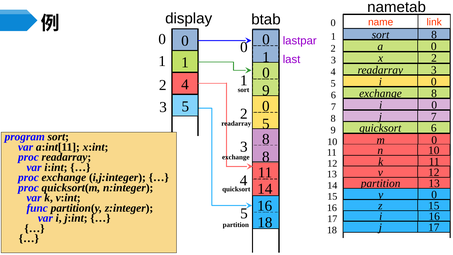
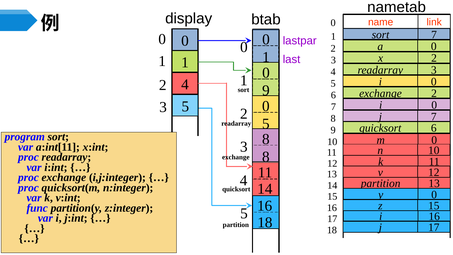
1 8: 8 -> 7
6 8: 8 -> 2
